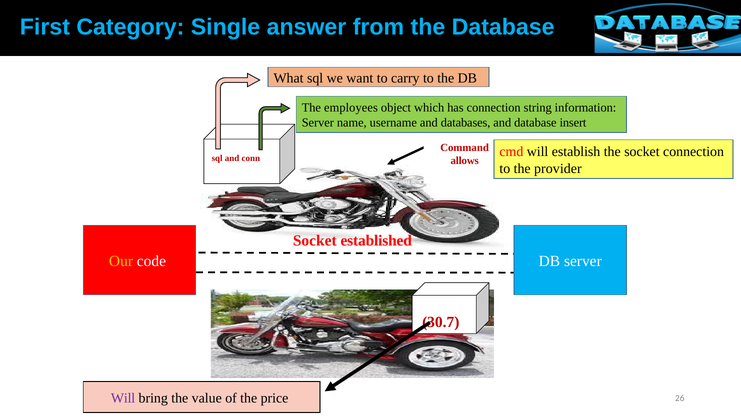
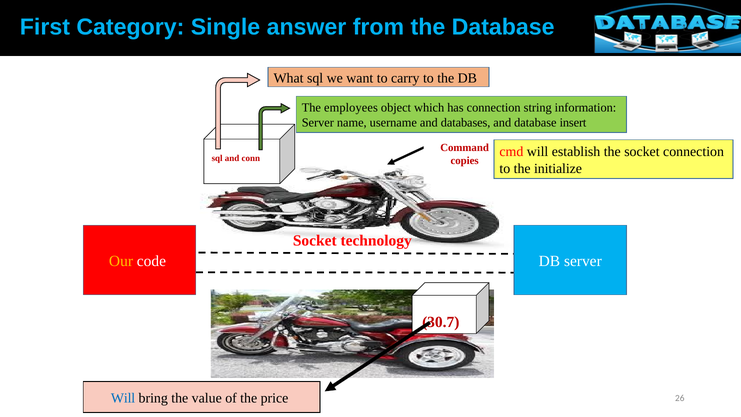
allows: allows -> copies
provider: provider -> initialize
established: established -> technology
Will at (123, 398) colour: purple -> blue
